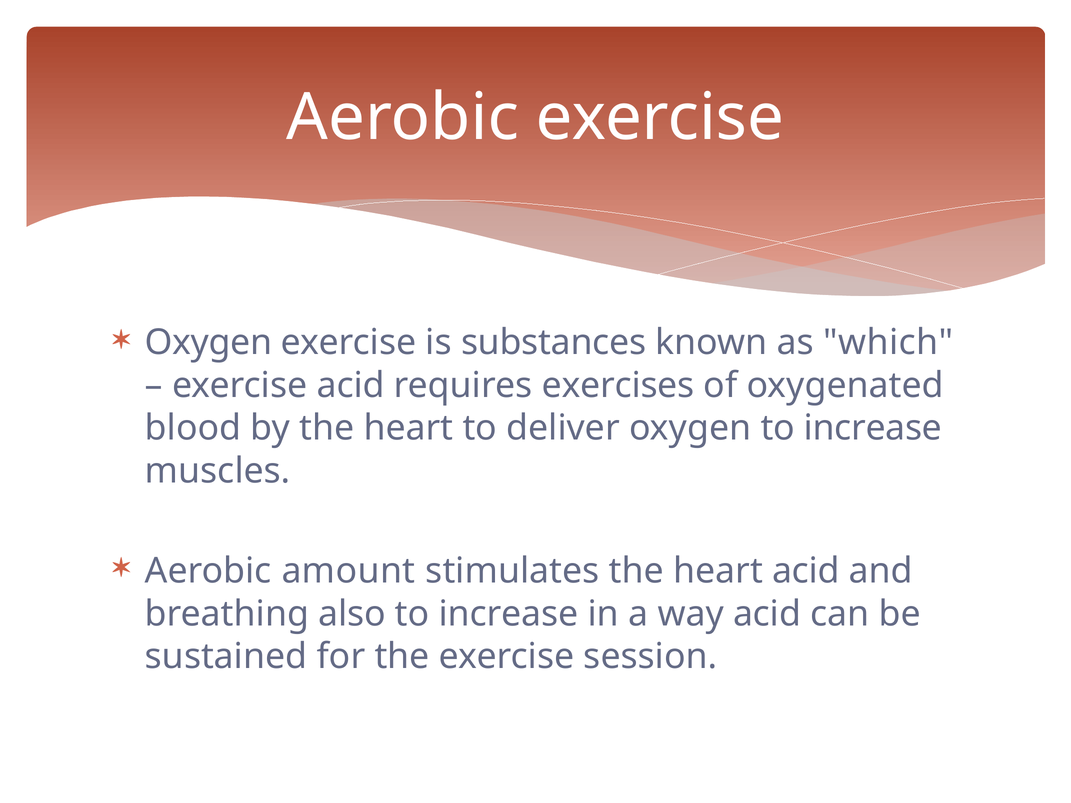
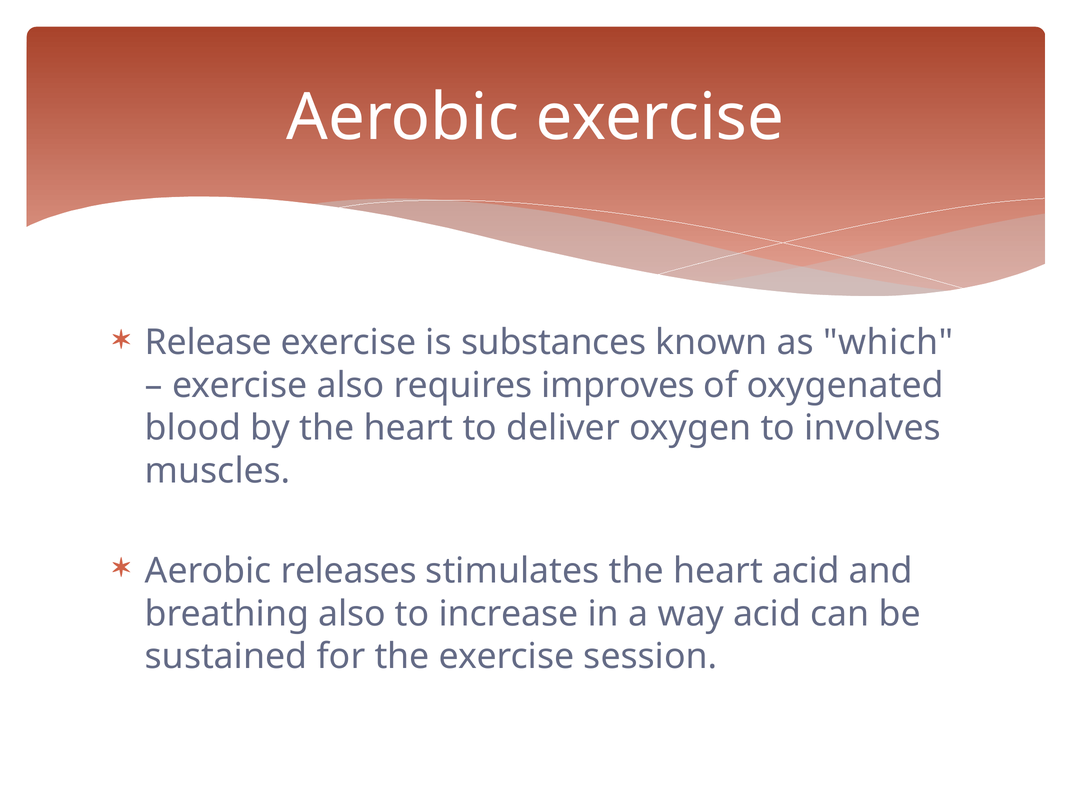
Oxygen at (208, 343): Oxygen -> Release
exercise acid: acid -> also
exercises: exercises -> improves
oxygen to increase: increase -> involves
amount: amount -> releases
